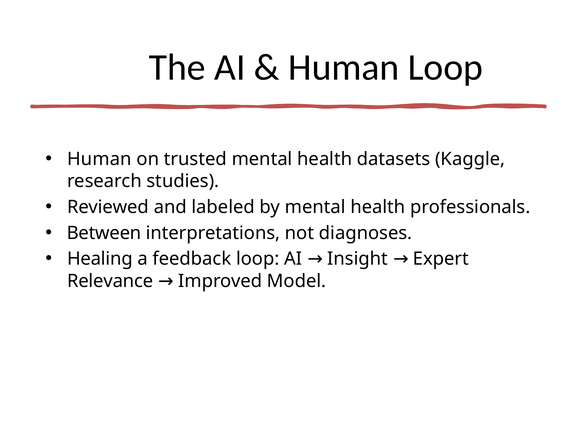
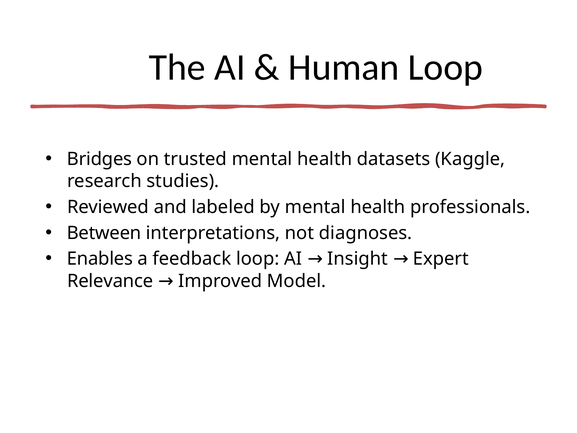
Human at (99, 159): Human -> Bridges
Healing: Healing -> Enables
